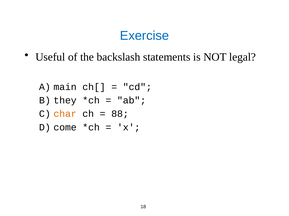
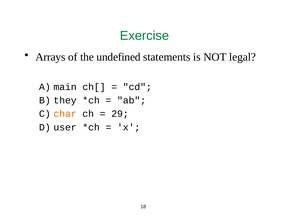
Exercise colour: blue -> green
Useful: Useful -> Arrays
backslash: backslash -> undefined
88: 88 -> 29
come: come -> user
